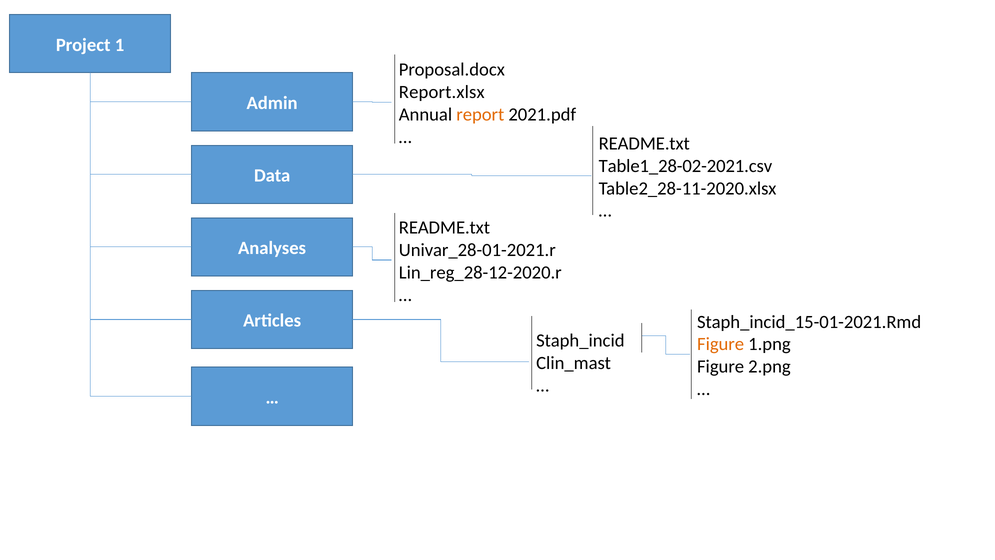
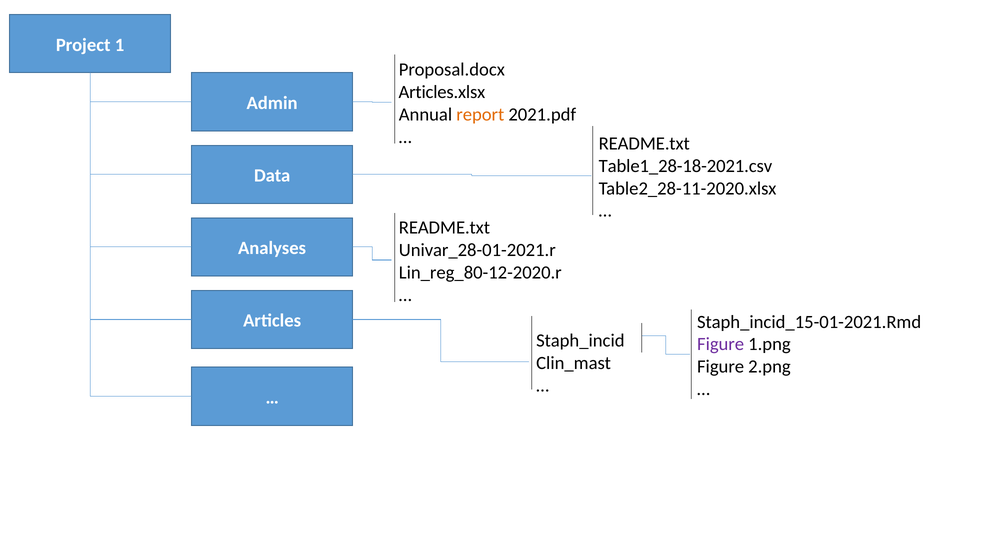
Report.xlsx: Report.xlsx -> Articles.xlsx
Table1_28-02-2021.csv: Table1_28-02-2021.csv -> Table1_28-18-2021.csv
Lin_reg_28-12-2020.r: Lin_reg_28-12-2020.r -> Lin_reg_80-12-2020.r
Figure at (721, 344) colour: orange -> purple
